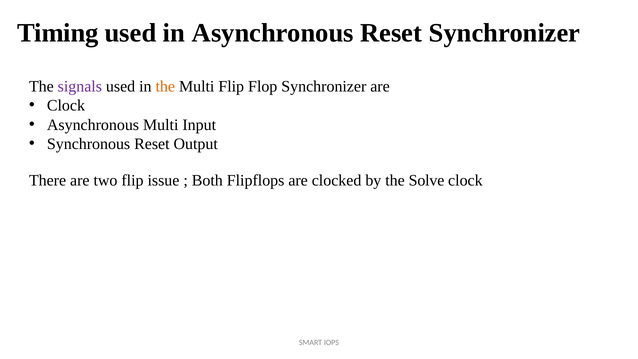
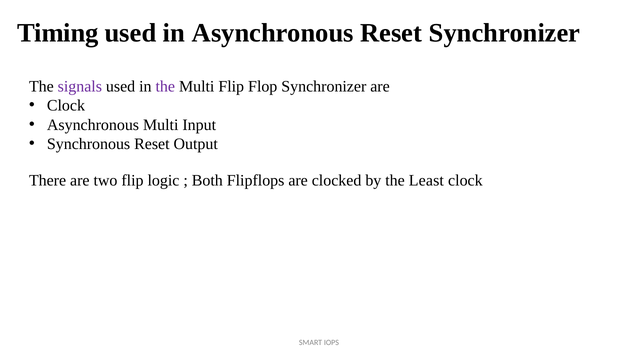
the at (165, 86) colour: orange -> purple
issue: issue -> logic
Solve: Solve -> Least
